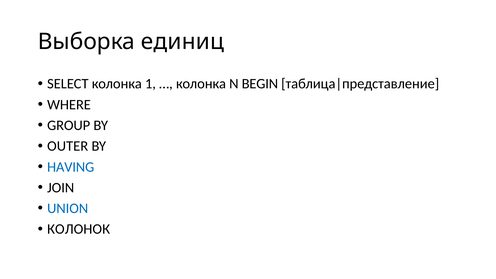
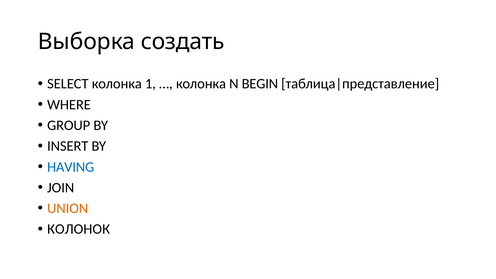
единиц: единиц -> создать
OUTER: OUTER -> INSERT
UNION colour: blue -> orange
